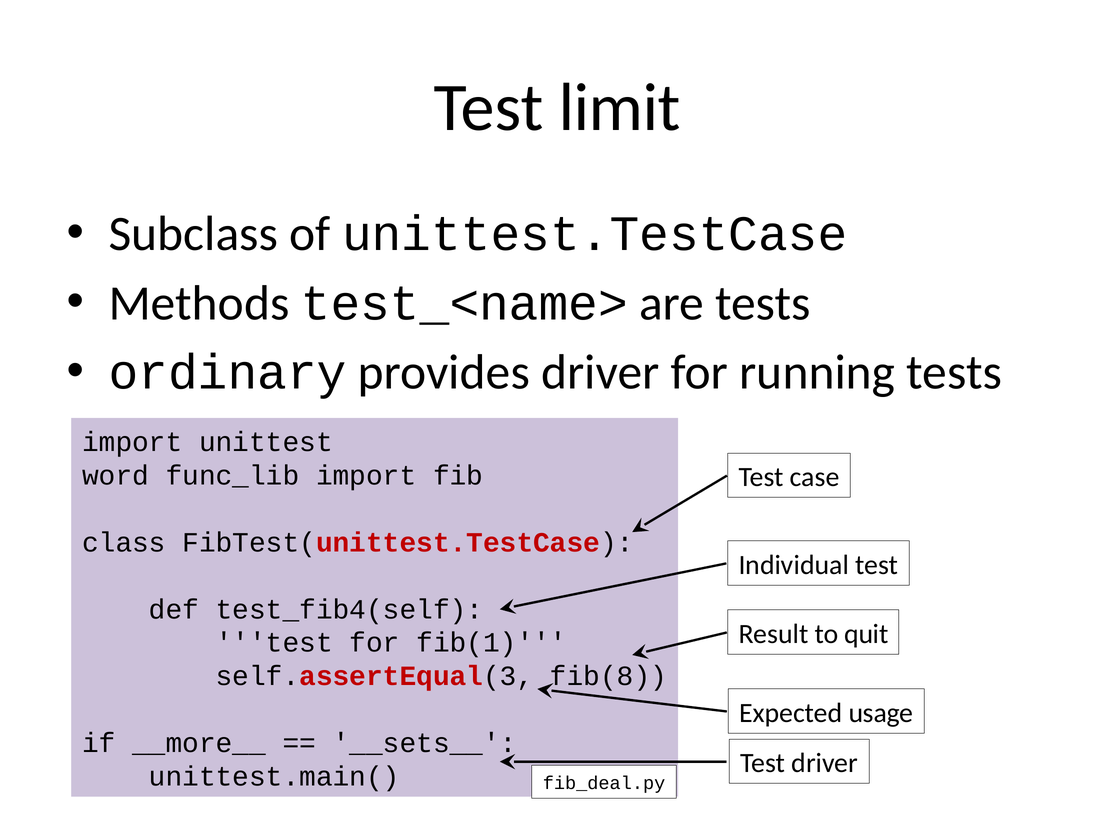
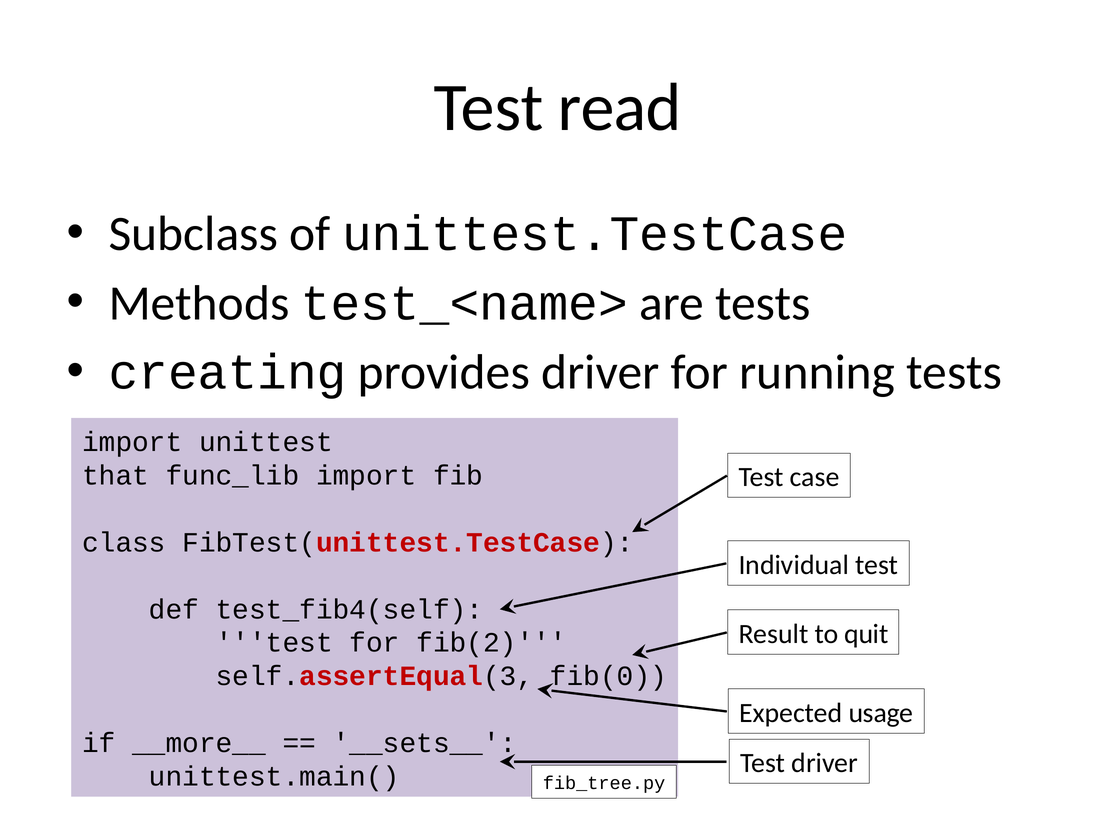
limit: limit -> read
ordinary: ordinary -> creating
word: word -> that
fib(1: fib(1 -> fib(2
fib(8: fib(8 -> fib(0
fib_deal.py: fib_deal.py -> fib_tree.py
